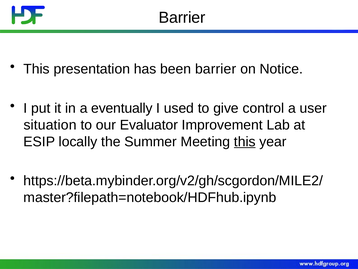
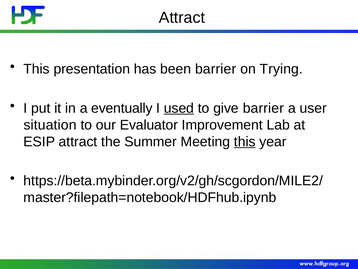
Barrier at (182, 18): Barrier -> Attract
Notice: Notice -> Trying
used underline: none -> present
give control: control -> barrier
ESIP locally: locally -> attract
